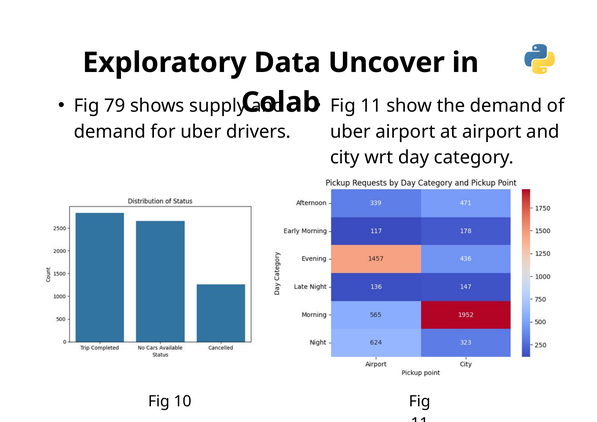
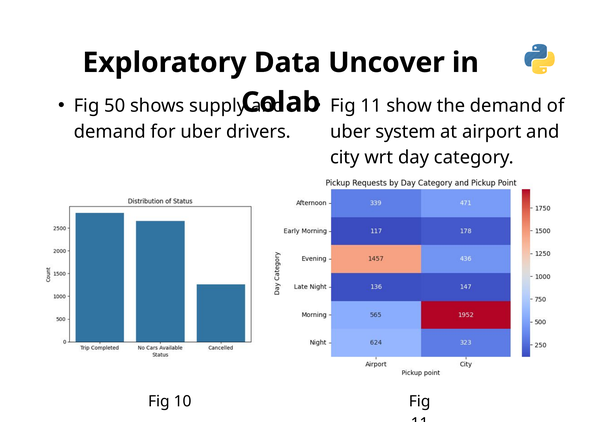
79: 79 -> 50
uber airport: airport -> system
